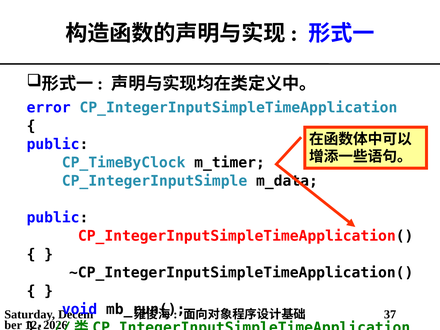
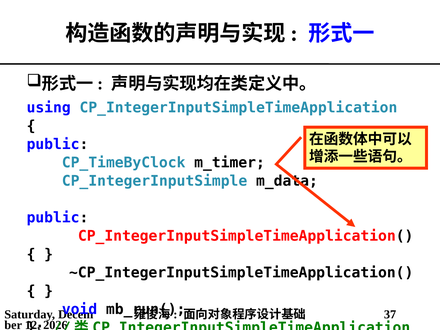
error: error -> using
